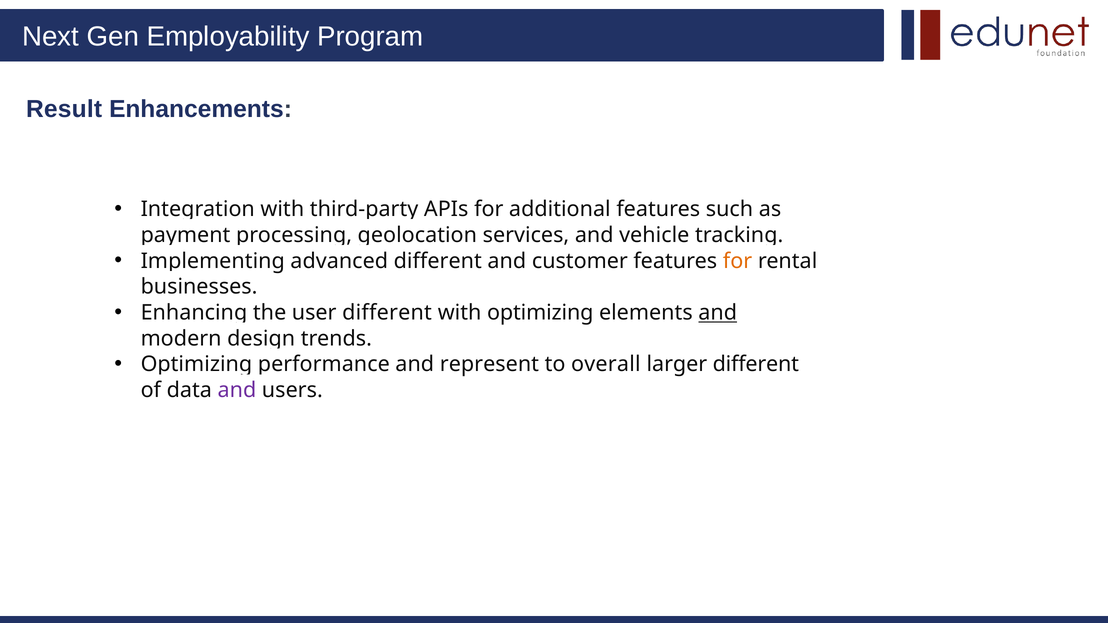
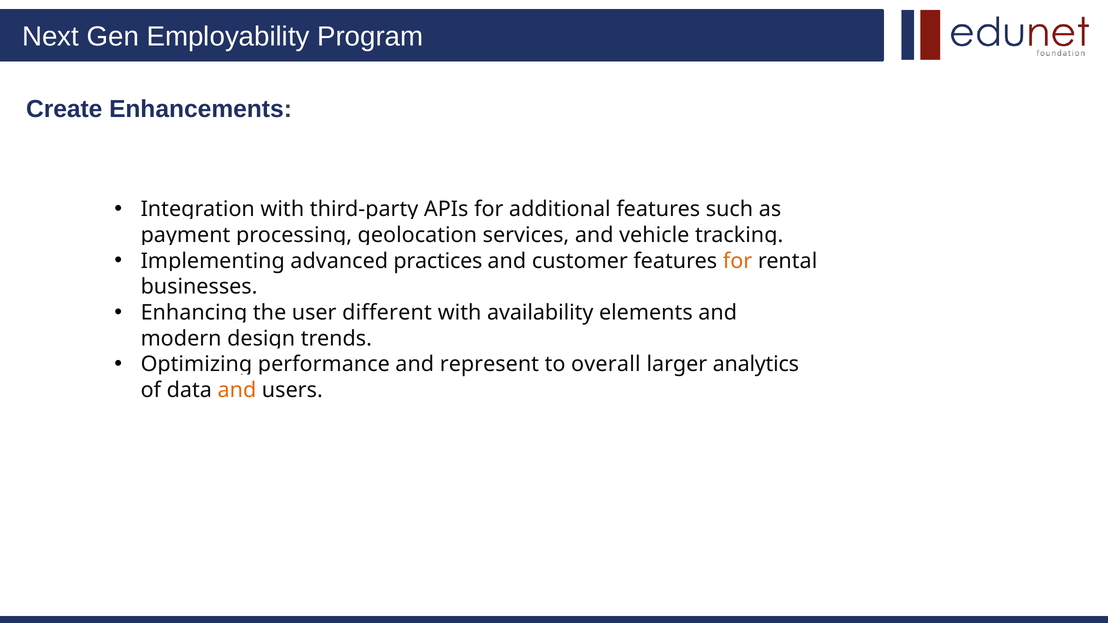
Result: Result -> Create
advanced different: different -> practices
with optimizing: optimizing -> availability
and at (718, 313) underline: present -> none
larger different: different -> analytics
and at (237, 390) colour: purple -> orange
